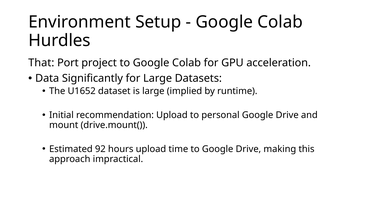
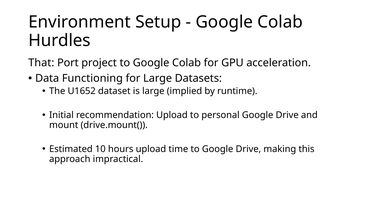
Significantly: Significantly -> Functioning
92: 92 -> 10
